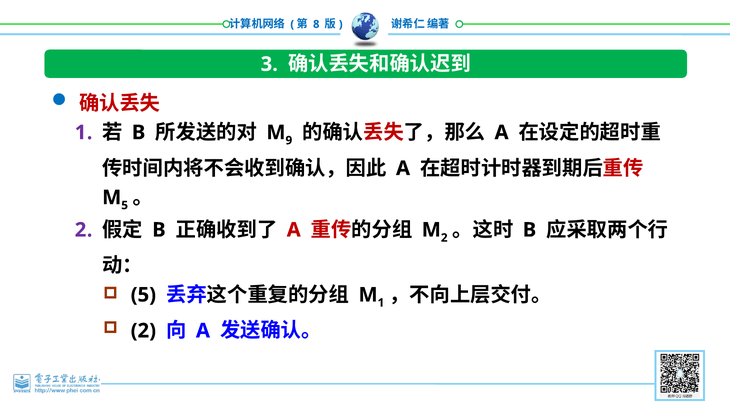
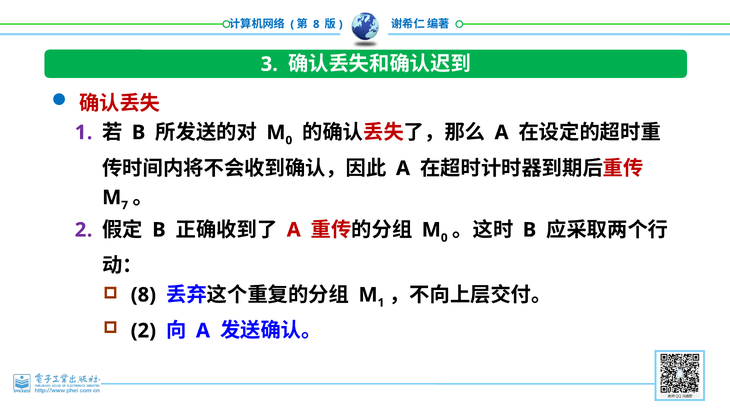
9 at (289, 140): 9 -> 0
5 at (125, 205): 5 -> 7
2 at (444, 238): 2 -> 0
5 at (143, 295): 5 -> 8
